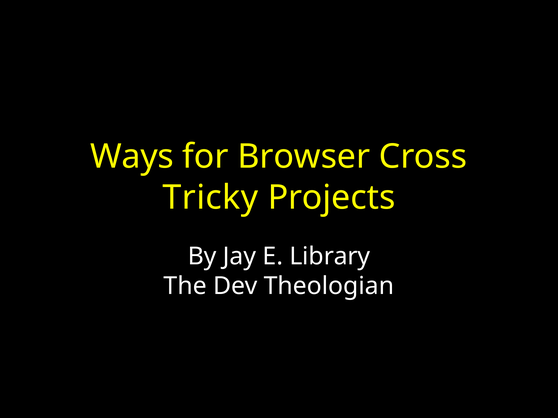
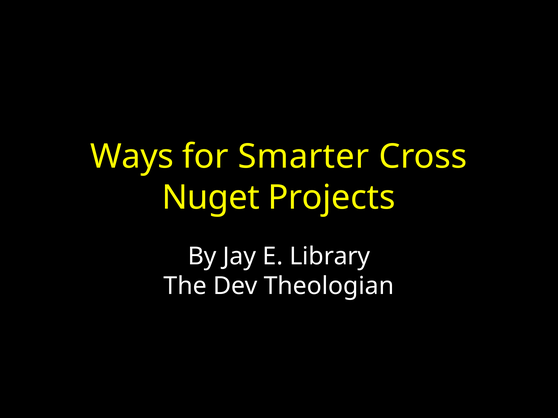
Browser: Browser -> Smarter
Tricky: Tricky -> Nuget
